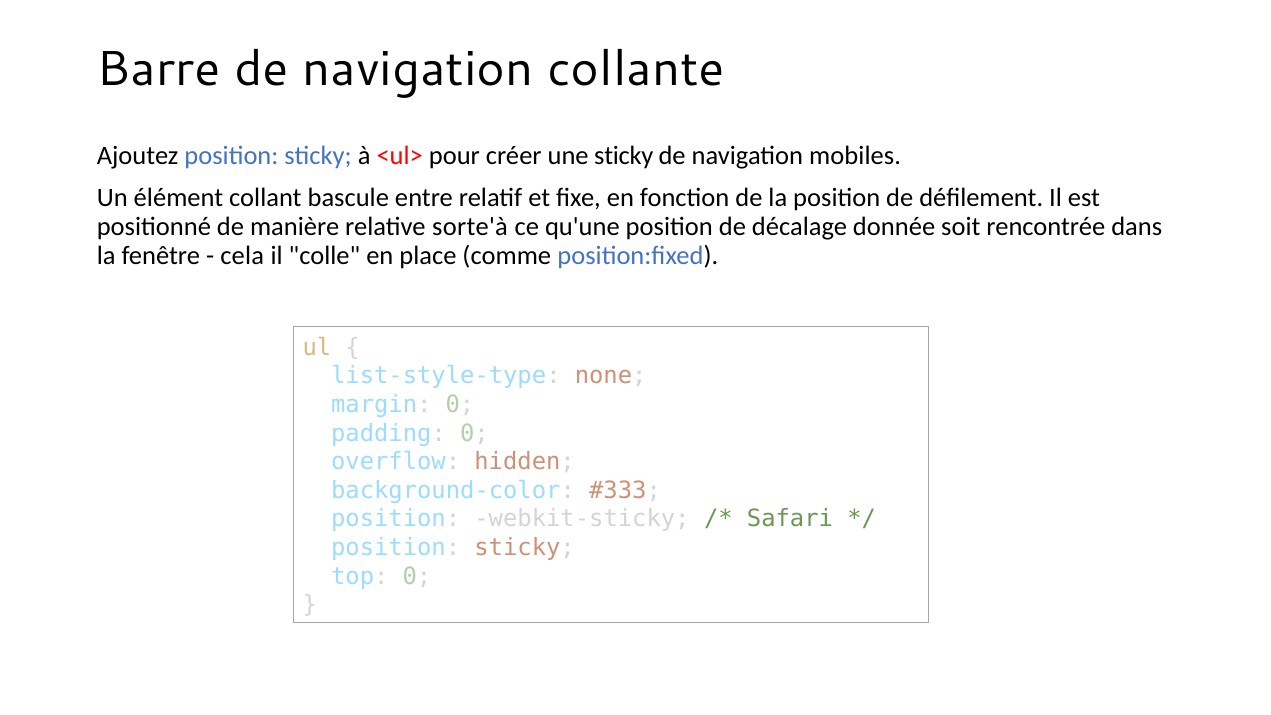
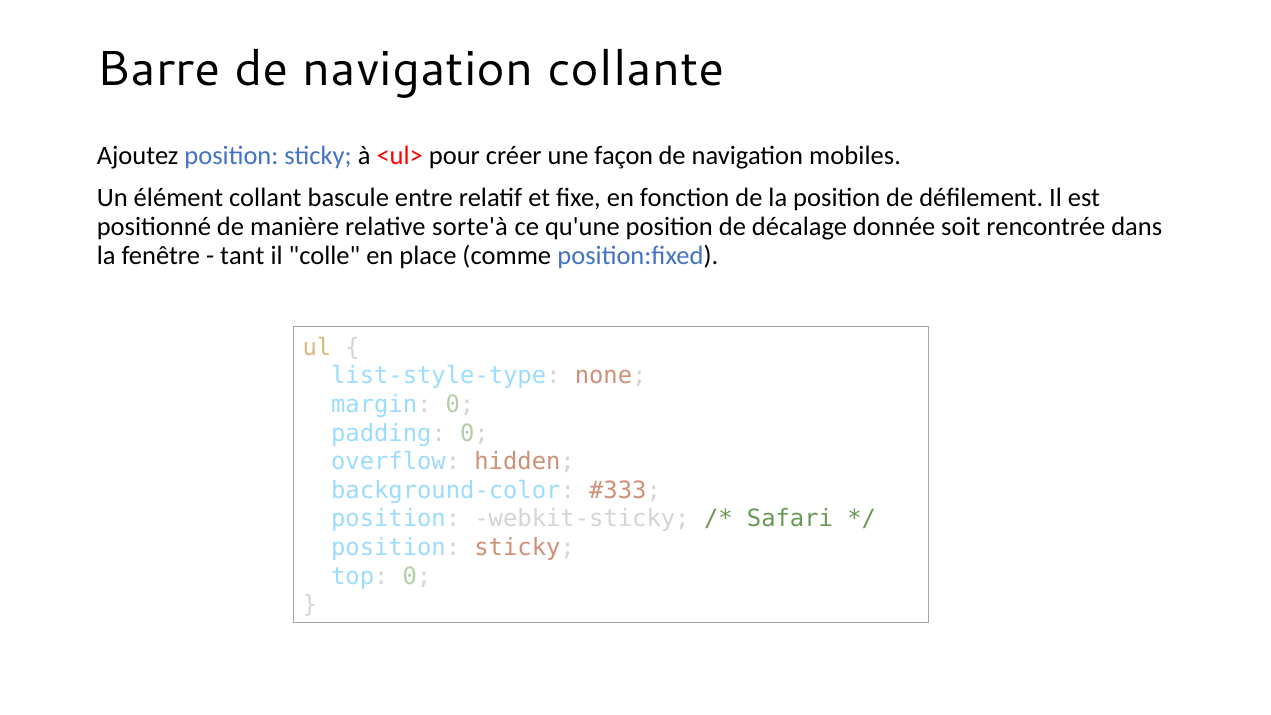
une sticky: sticky -> façon
cela: cela -> tant
